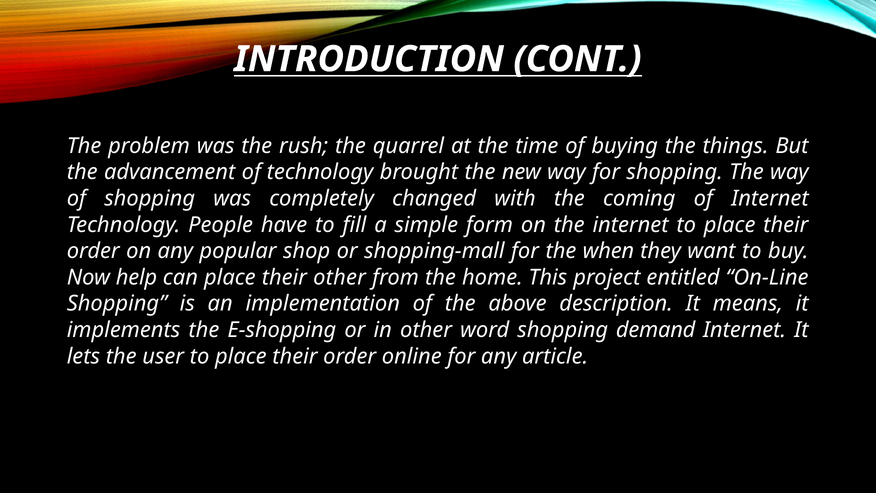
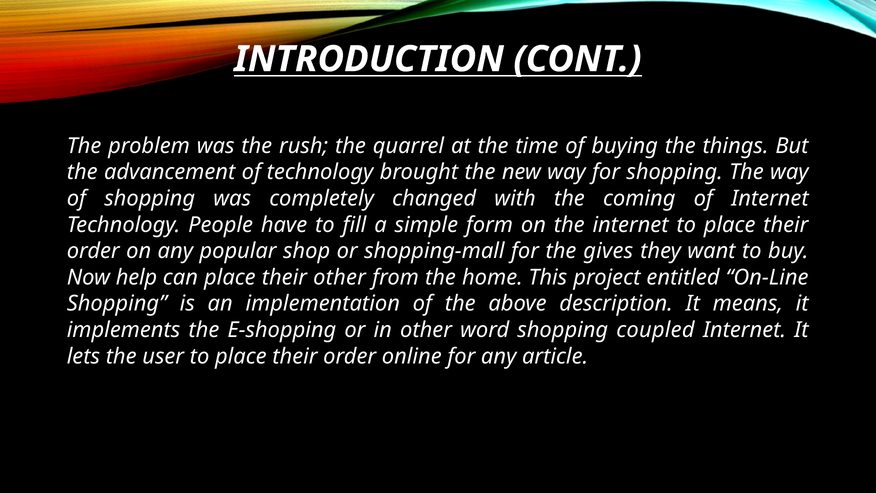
when: when -> gives
demand: demand -> coupled
